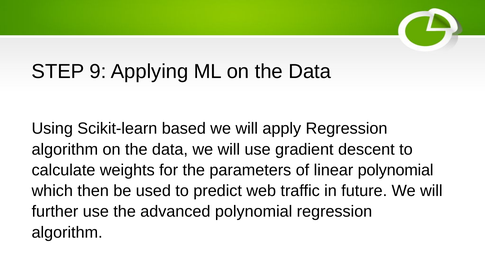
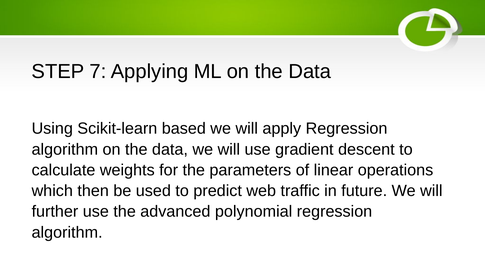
9: 9 -> 7
linear polynomial: polynomial -> operations
